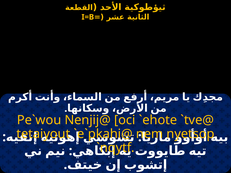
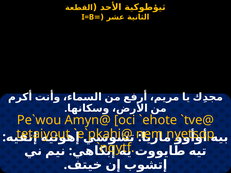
Nenjij@: Nenjij@ -> Amyn@
